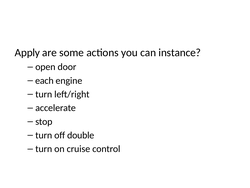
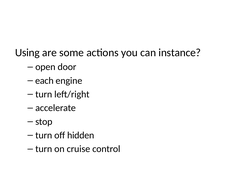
Apply: Apply -> Using
double: double -> hidden
